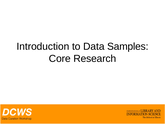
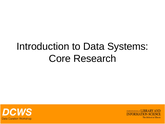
Samples: Samples -> Systems
